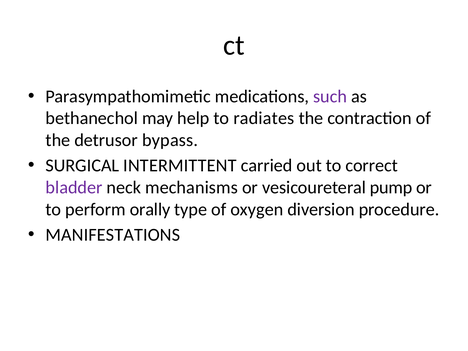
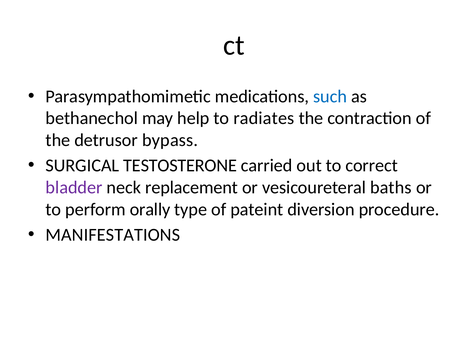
such colour: purple -> blue
INTERMITTENT: INTERMITTENT -> TESTOSTERONE
mechanisms: mechanisms -> replacement
pump: pump -> baths
oxygen: oxygen -> pateint
